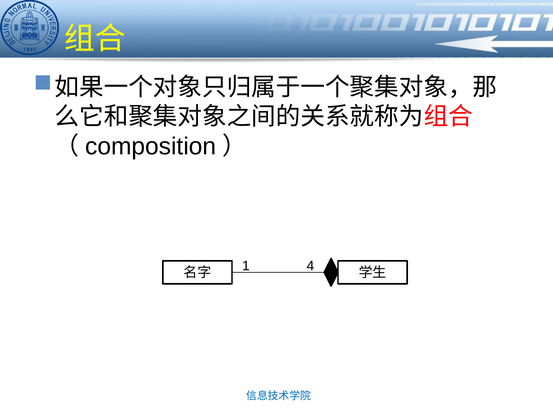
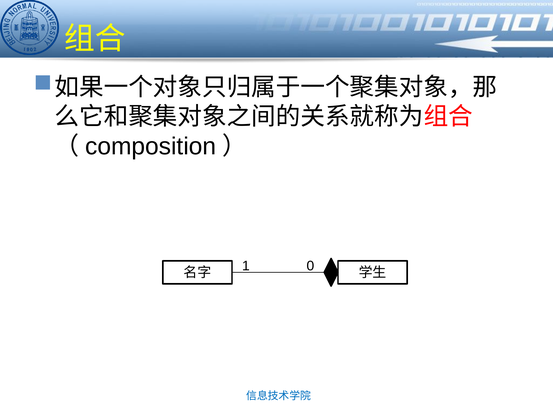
4: 4 -> 0
